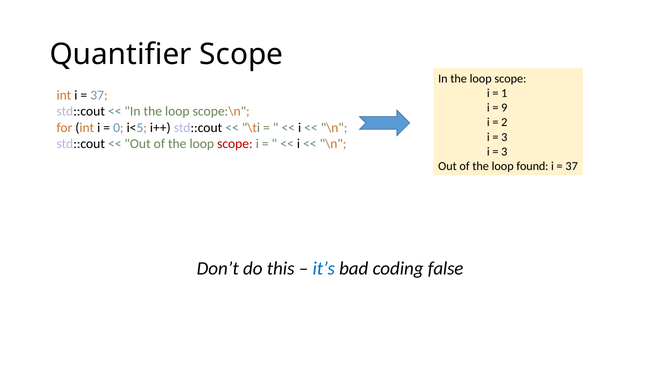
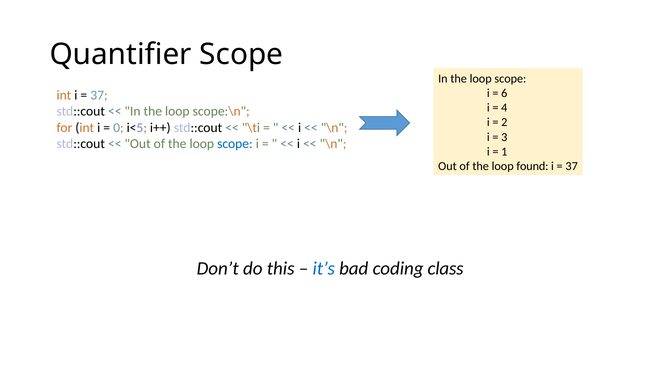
1: 1 -> 6
9: 9 -> 4
scope at (235, 144) colour: red -> blue
3 at (504, 152): 3 -> 1
false: false -> class
